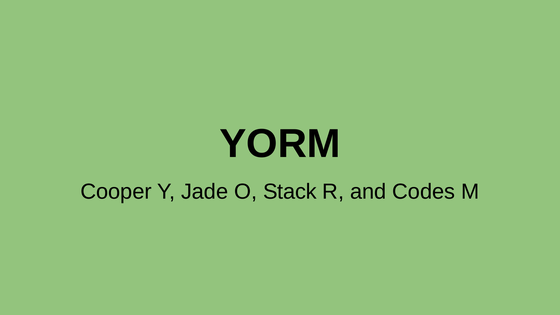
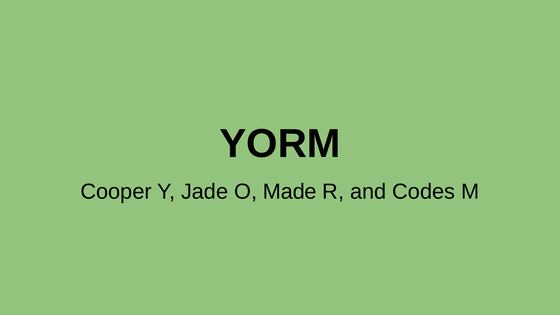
Stack: Stack -> Made
